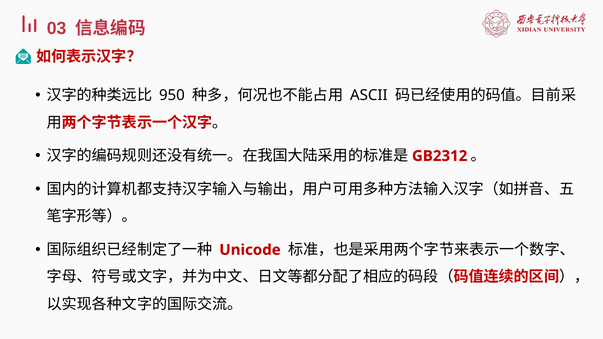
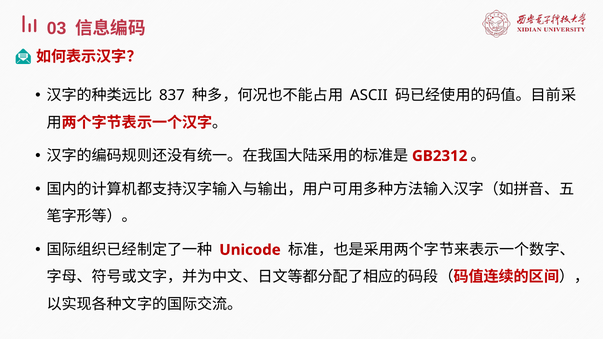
950: 950 -> 837
